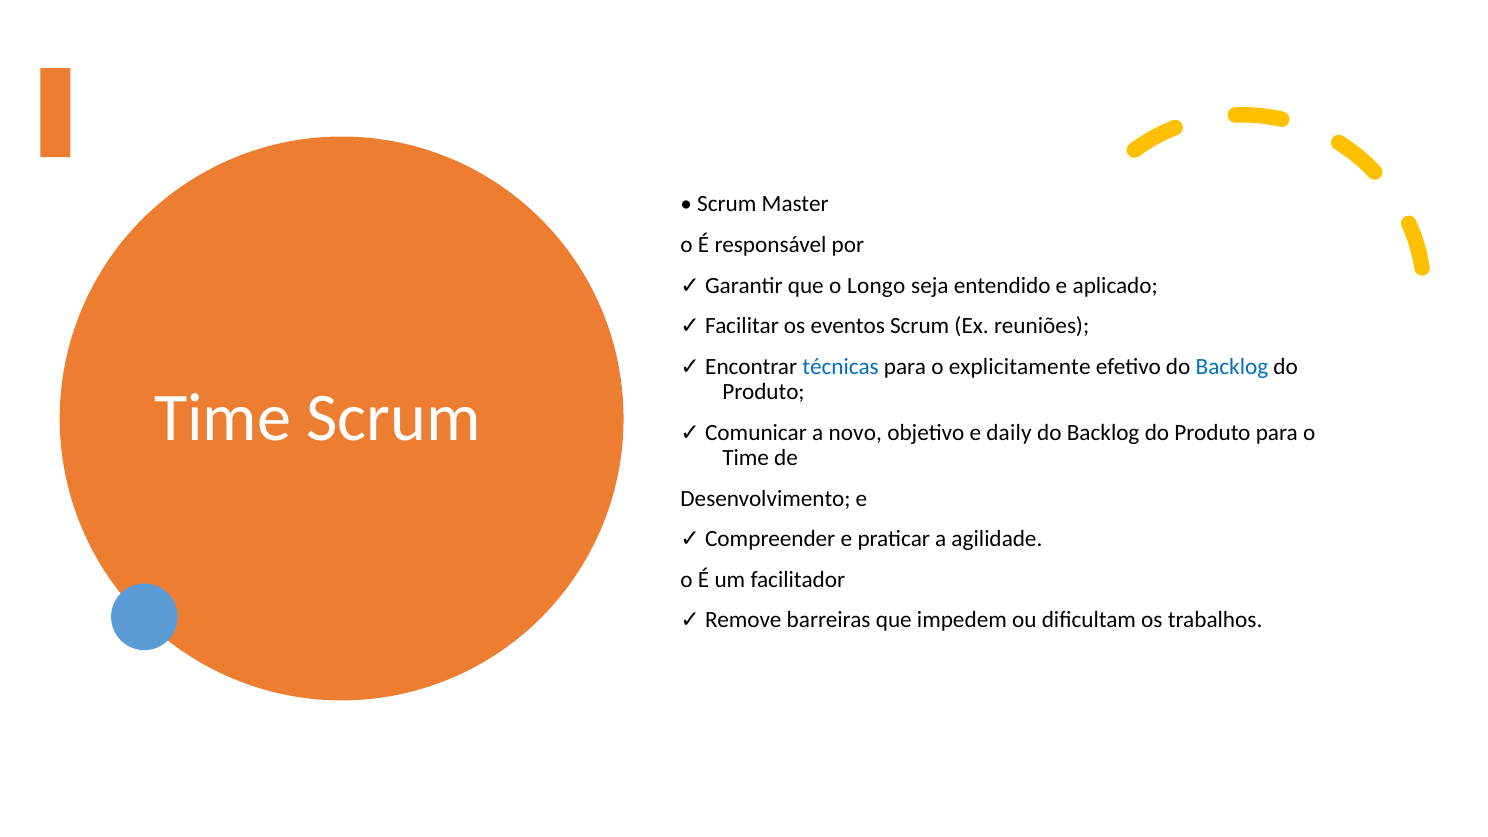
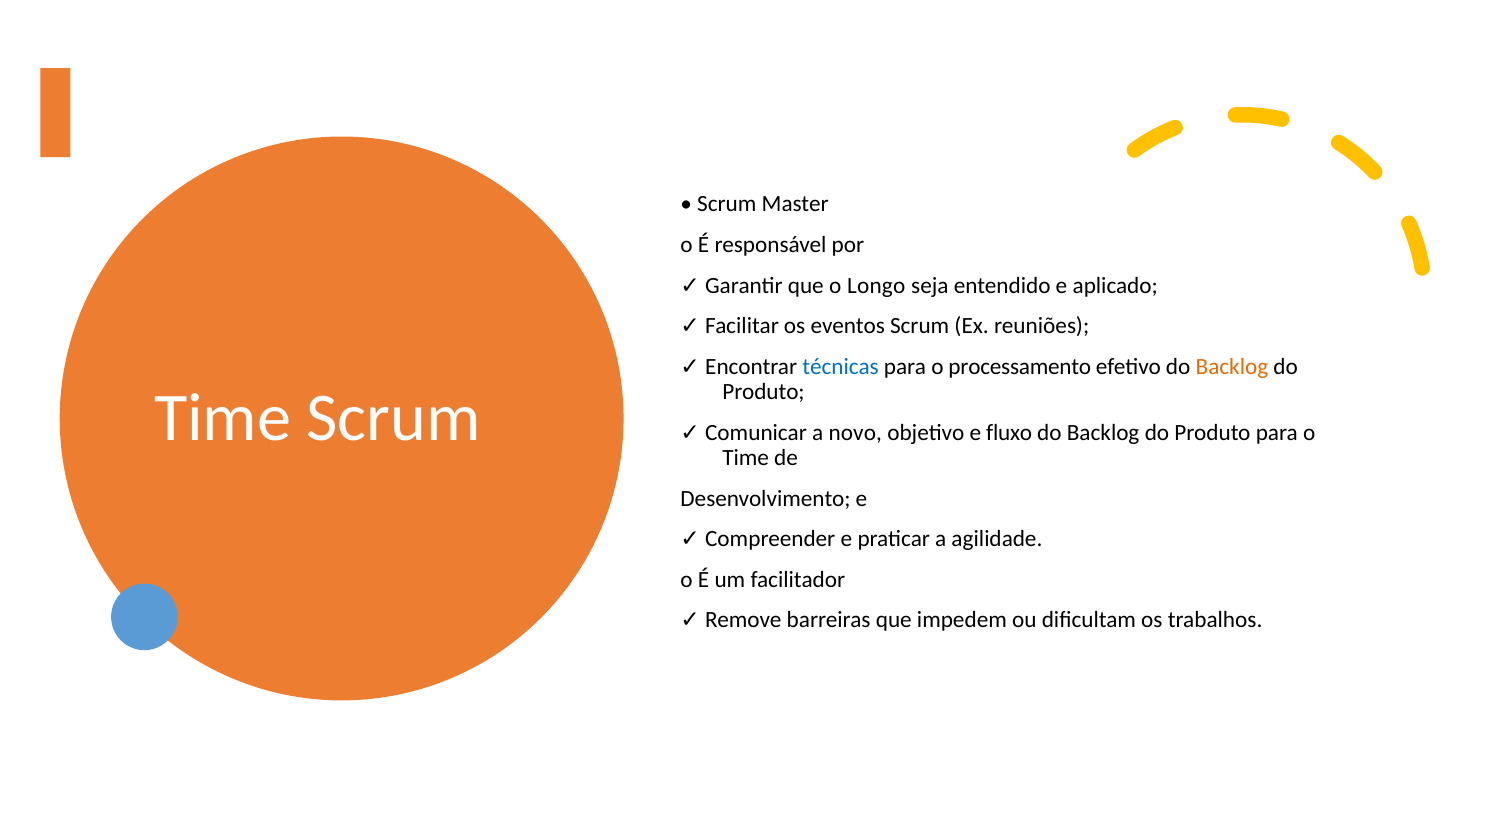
explicitamente: explicitamente -> processamento
Backlog at (1232, 367) colour: blue -> orange
daily: daily -> fluxo
